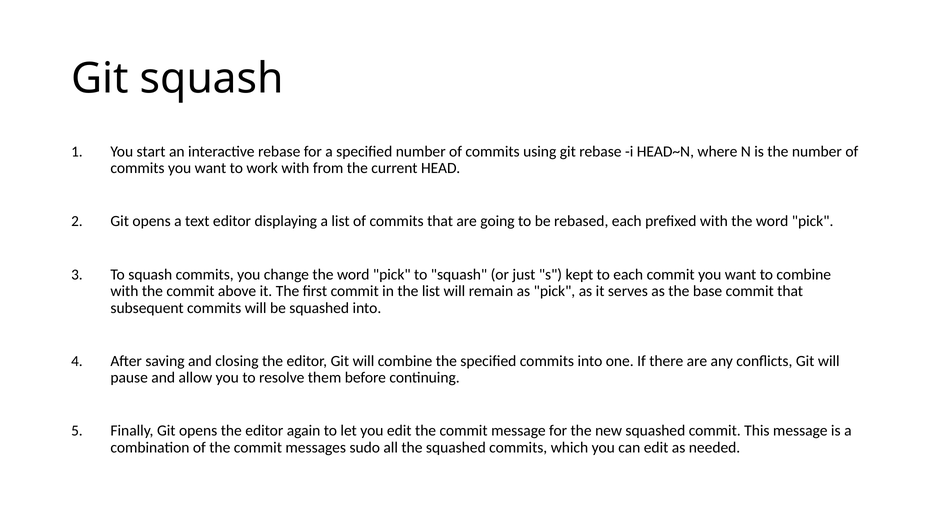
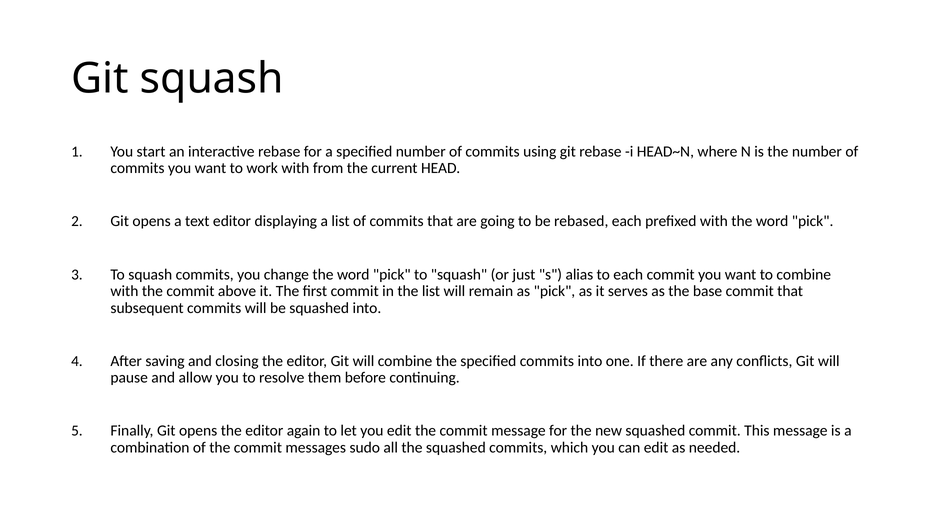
kept: kept -> alias
